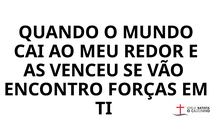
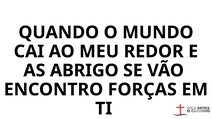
VENCEU: VENCEU -> ABRIGO
